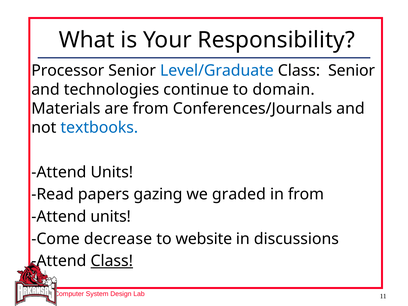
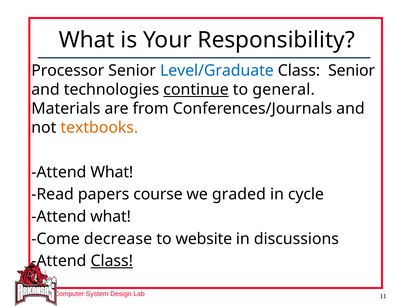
continue underline: none -> present
domain: domain -> general
textbooks colour: blue -> orange
Units at (112, 172): Units -> What
gazing: gazing -> course
in from: from -> cycle
units at (111, 217): units -> what
